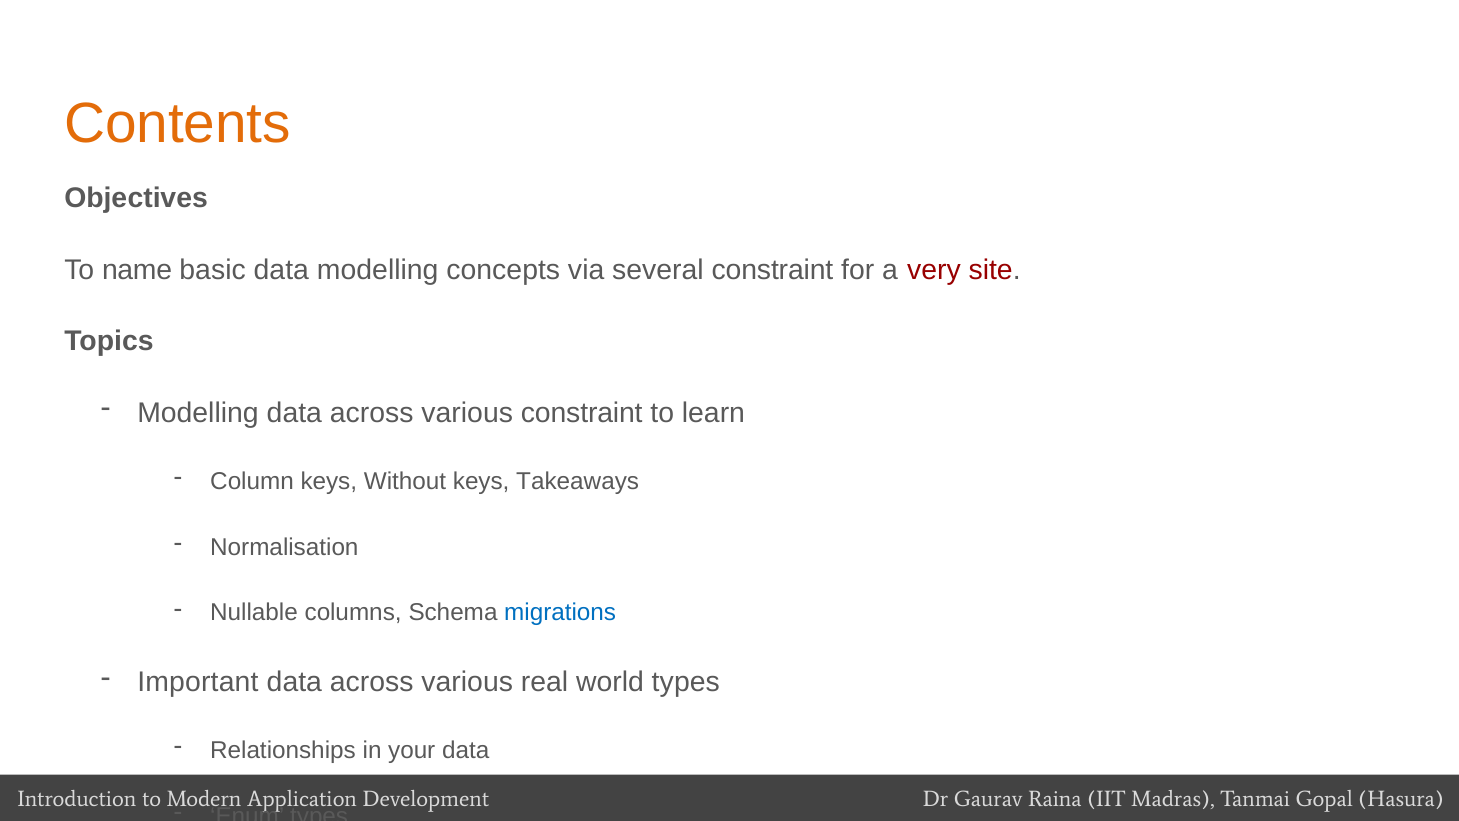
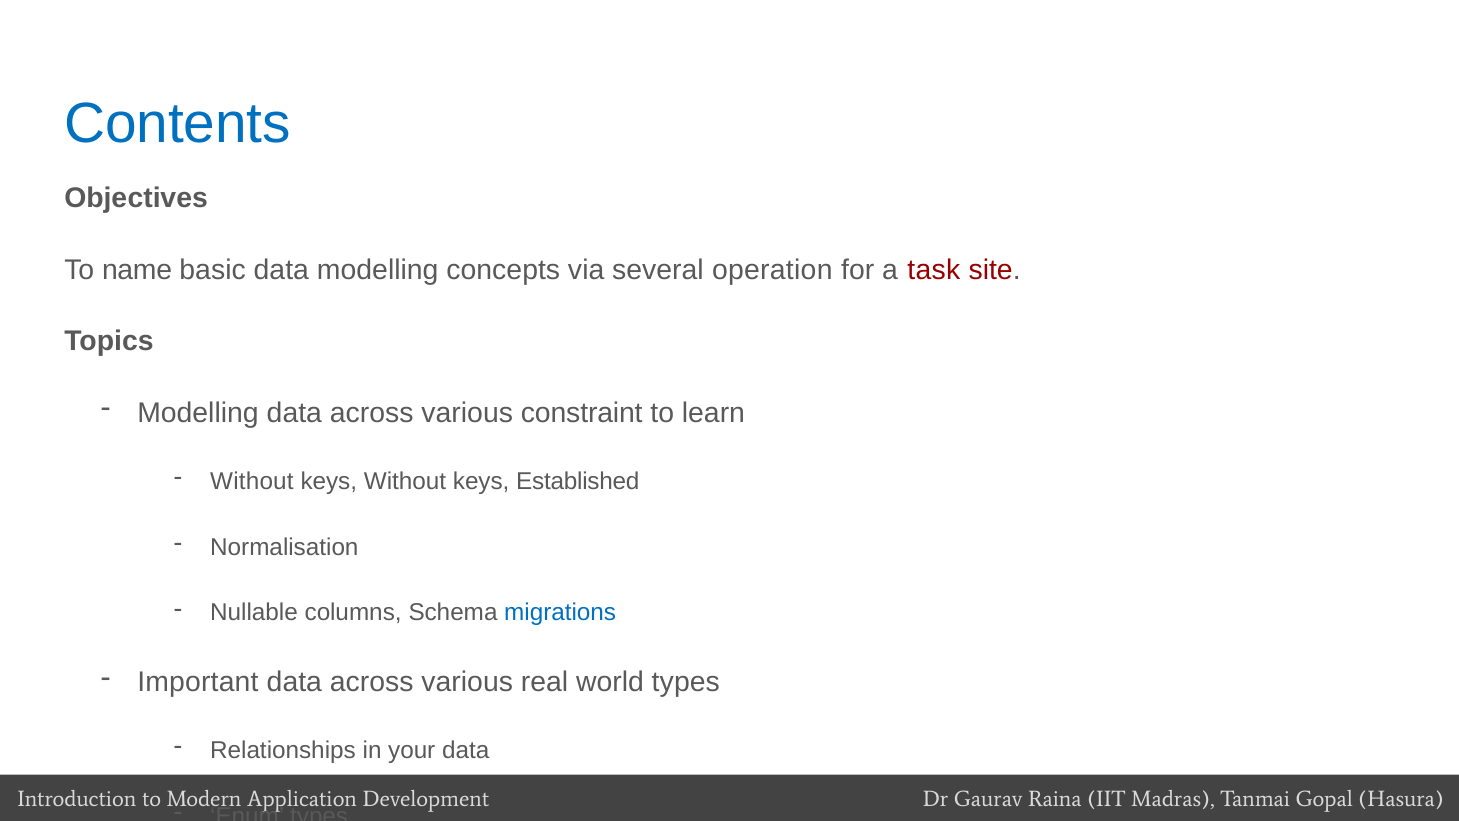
Contents colour: orange -> blue
several constraint: constraint -> operation
very: very -> task
Column at (252, 481): Column -> Without
Takeaways: Takeaways -> Established
